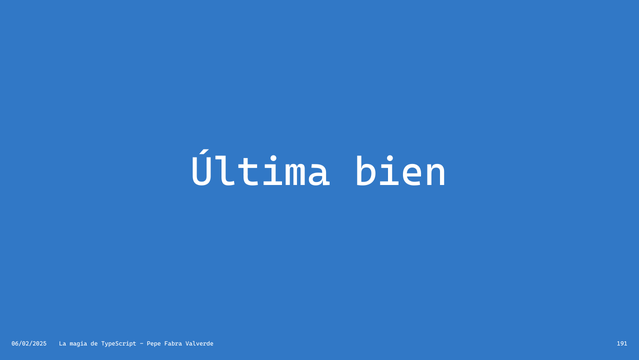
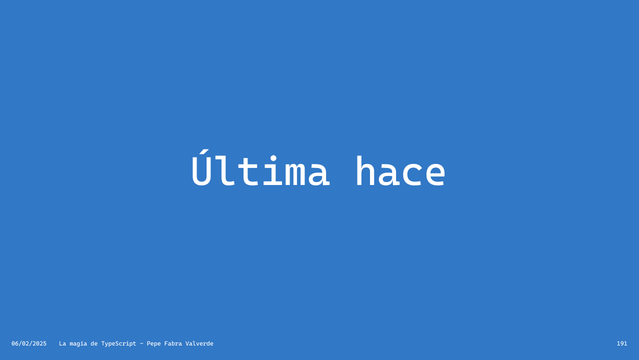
bien: bien -> hace
